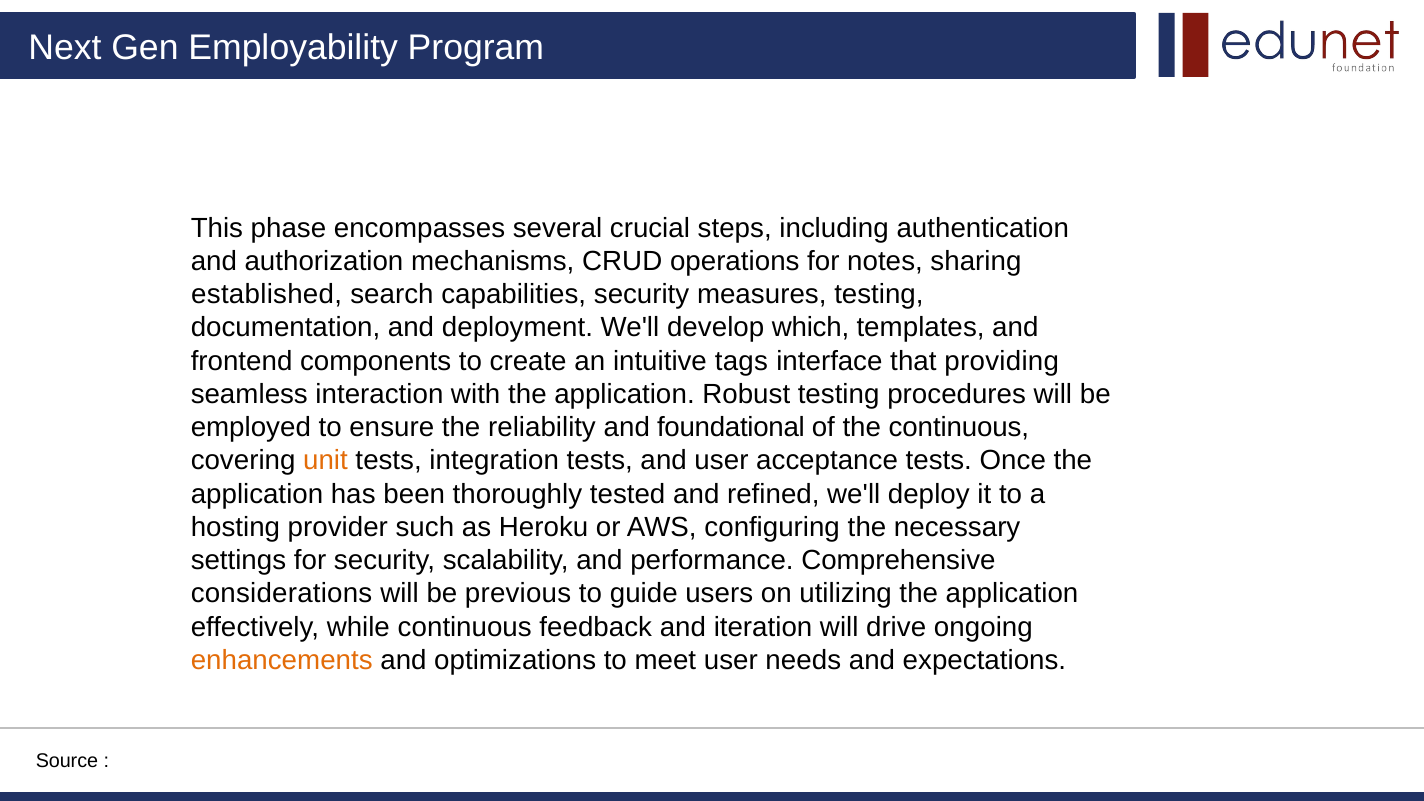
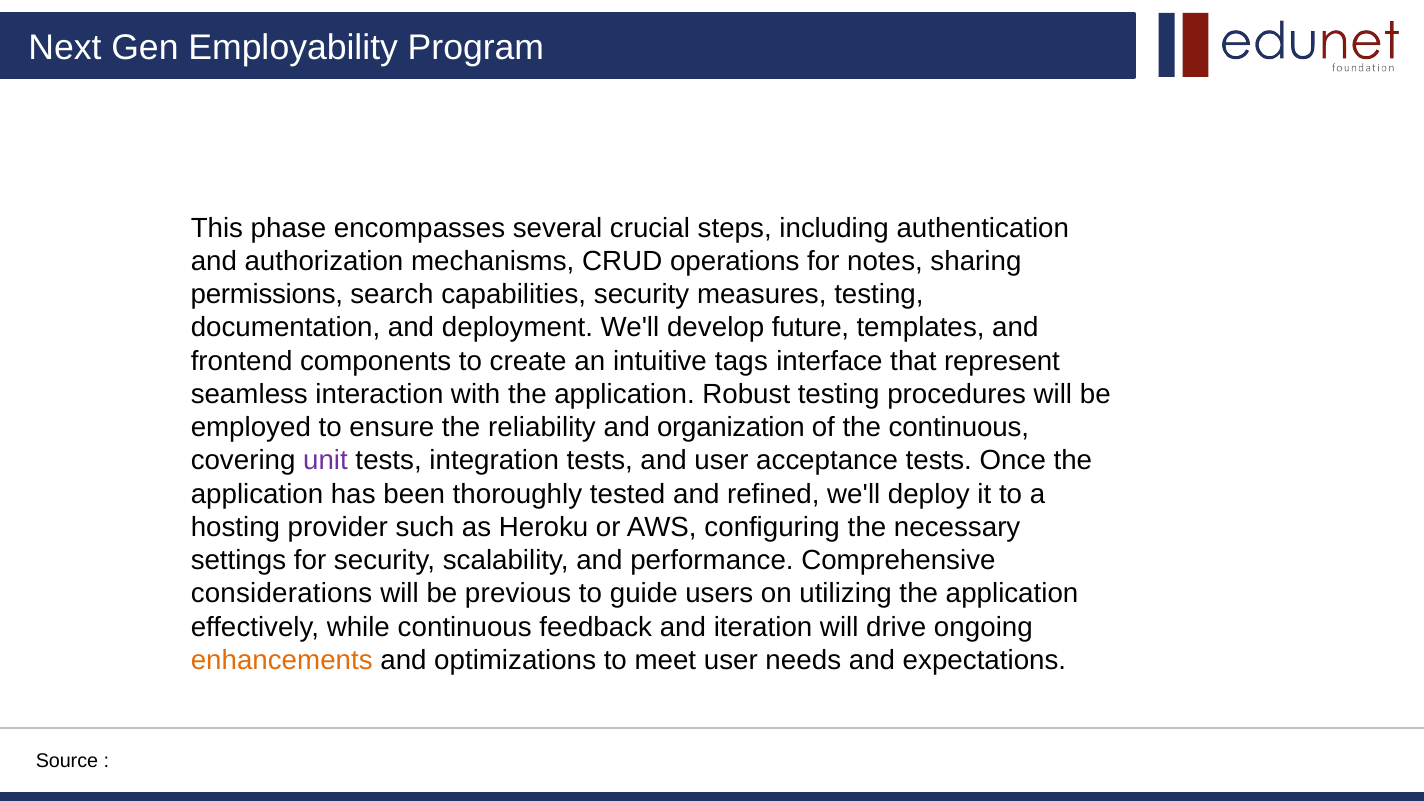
established: established -> permissions
which: which -> future
providing: providing -> represent
foundational: foundational -> organization
unit colour: orange -> purple
